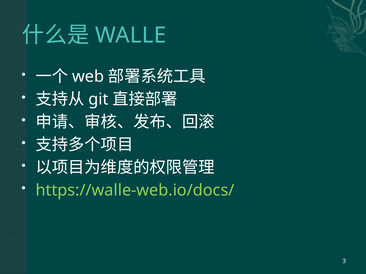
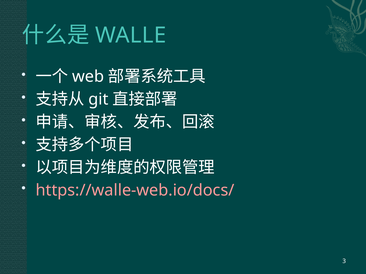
https://walle-web.io/docs/ colour: light green -> pink
